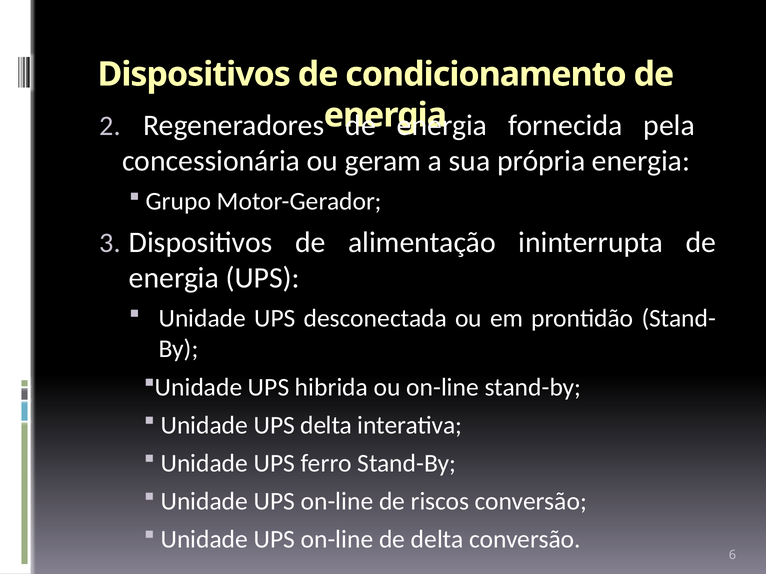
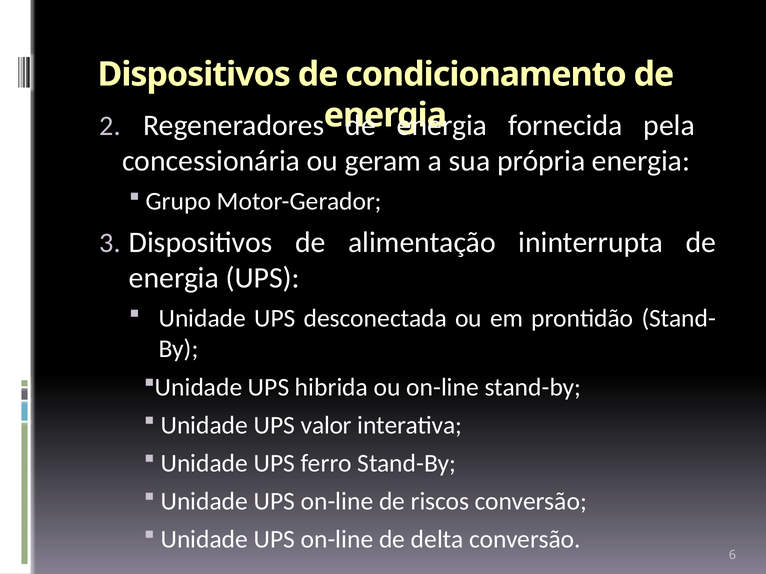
UPS delta: delta -> valor
